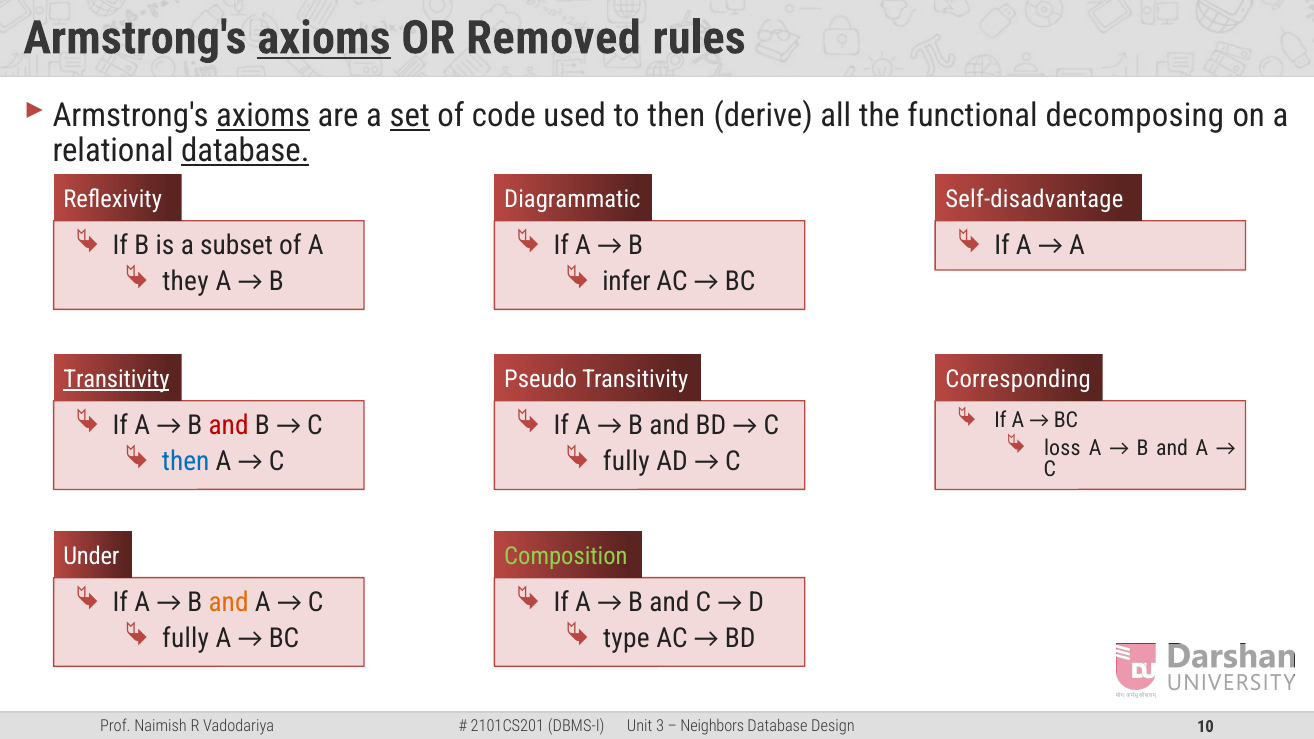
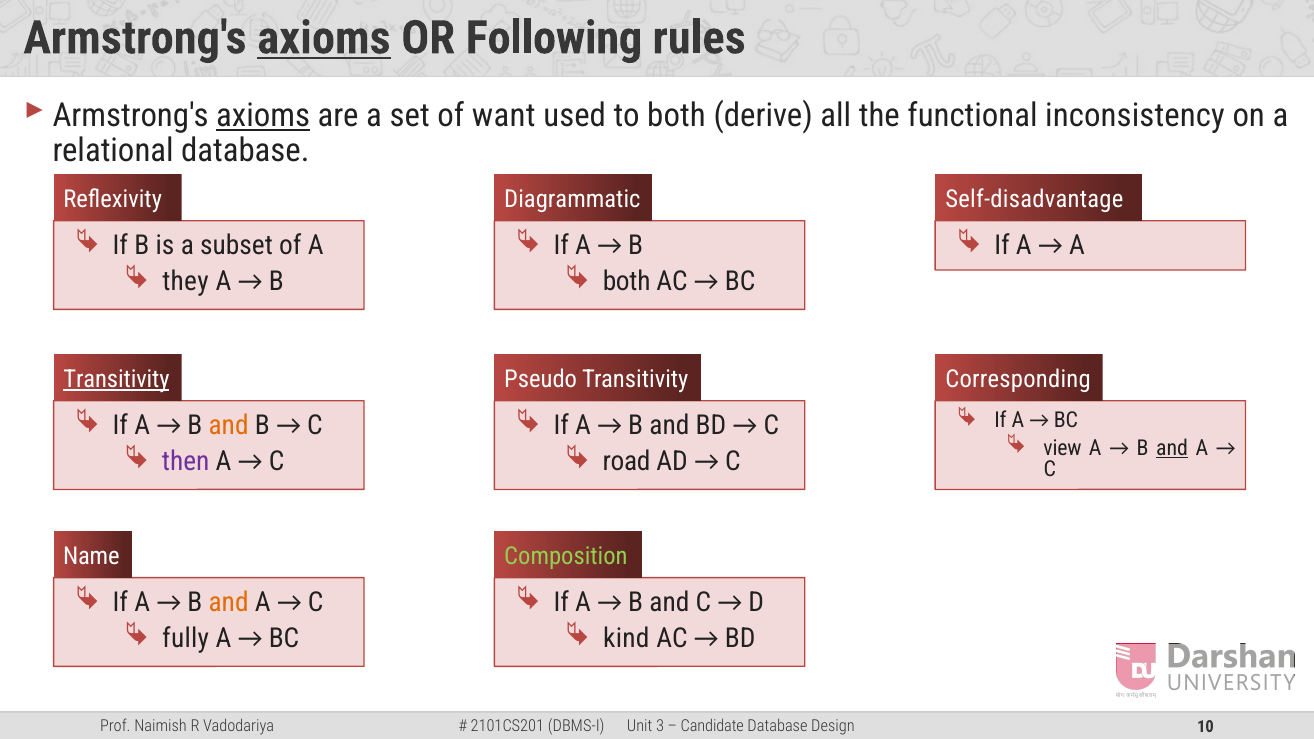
Removed: Removed -> Following
set underline: present -> none
code: code -> want
to then: then -> both
decomposing: decomposing -> inconsistency
database at (245, 151) underline: present -> none
infer at (627, 282): infer -> both
and at (229, 425) colour: red -> orange
loss: loss -> view
and at (1172, 448) underline: none -> present
then at (186, 462) colour: blue -> purple
fully at (626, 462): fully -> road
Under: Under -> Name
type: type -> kind
Neighbors: Neighbors -> Candidate
